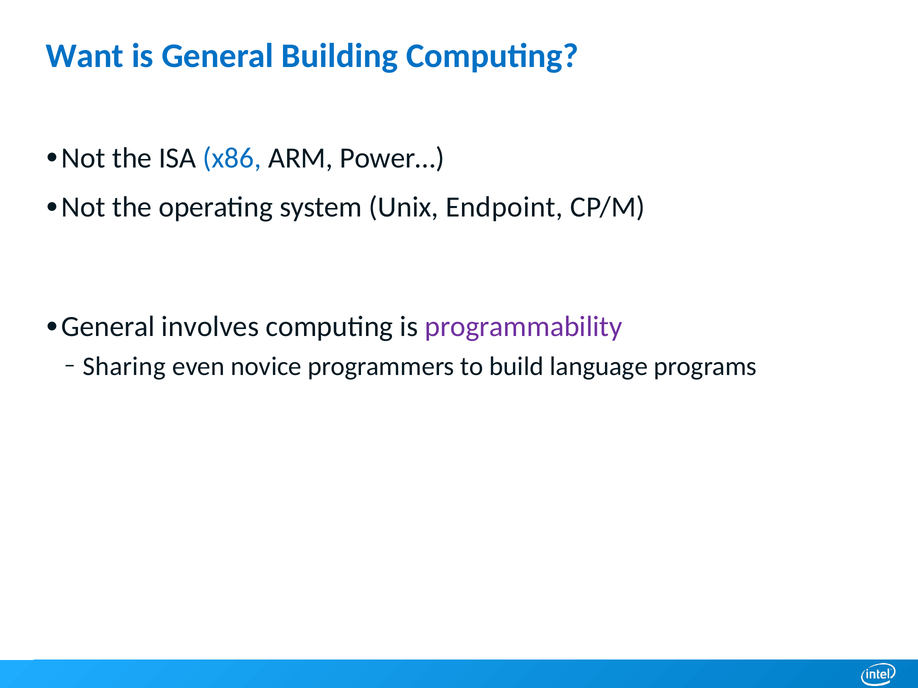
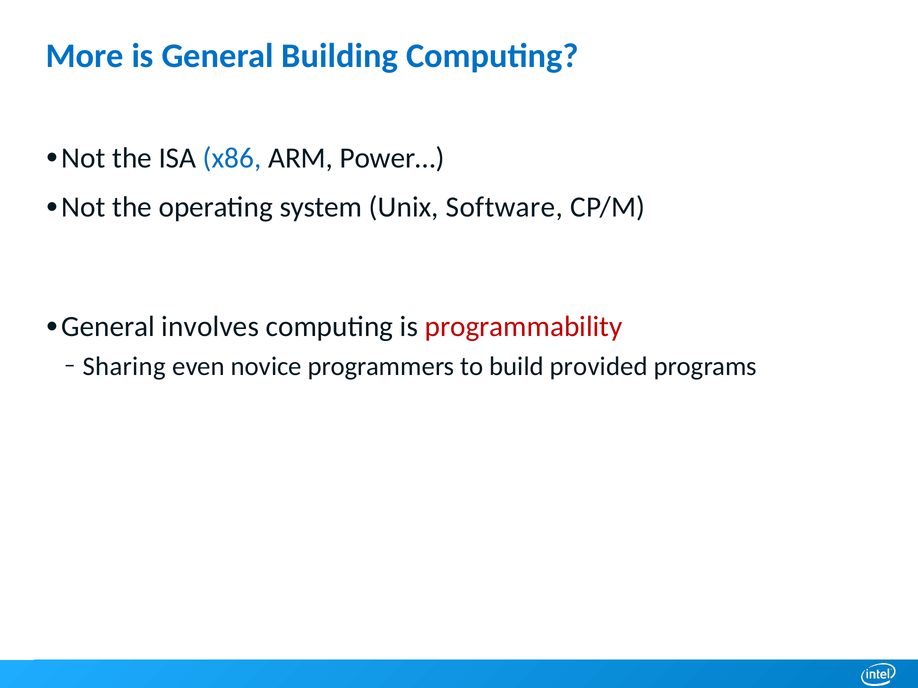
Want: Want -> More
Endpoint: Endpoint -> Software
programmability colour: purple -> red
language: language -> provided
